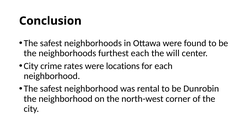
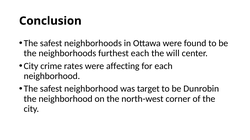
locations: locations -> affecting
rental: rental -> target
